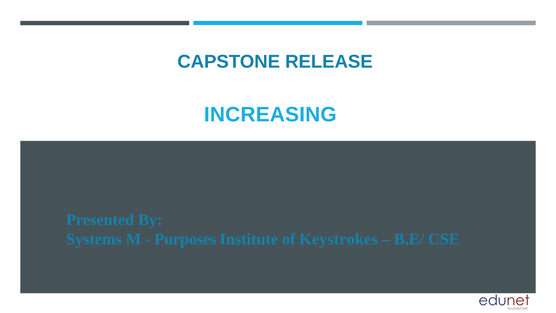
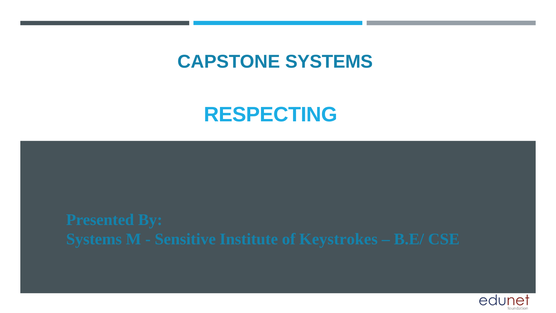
CAPSTONE RELEASE: RELEASE -> SYSTEMS
INCREASING: INCREASING -> RESPECTING
Purposes: Purposes -> Sensitive
